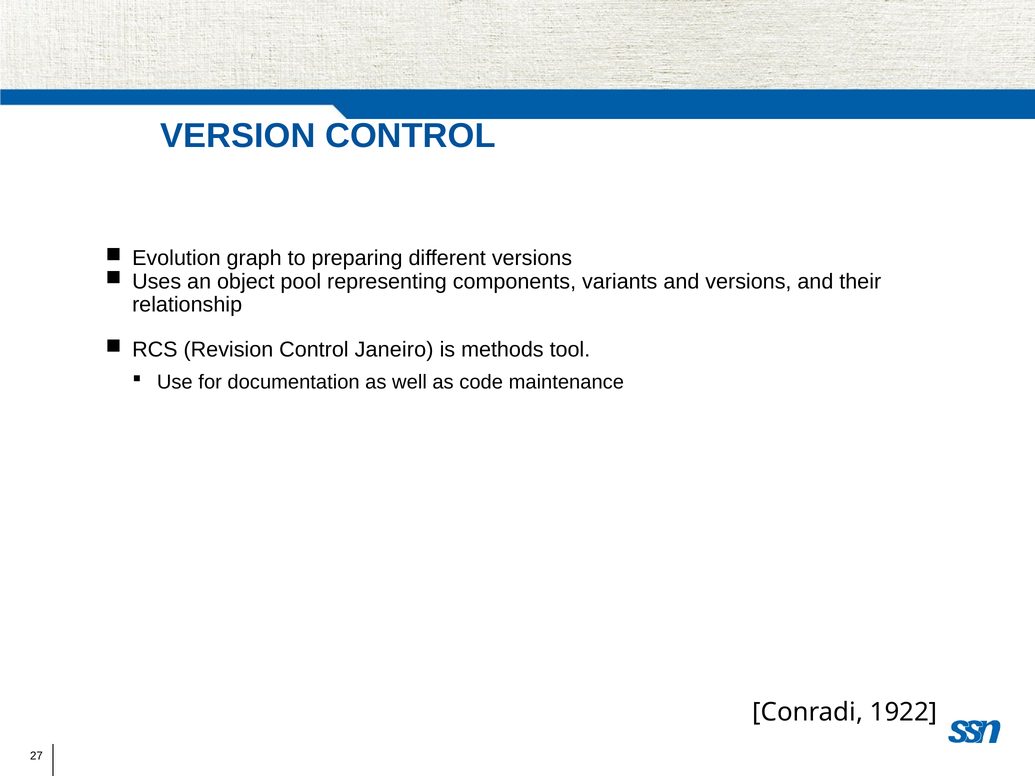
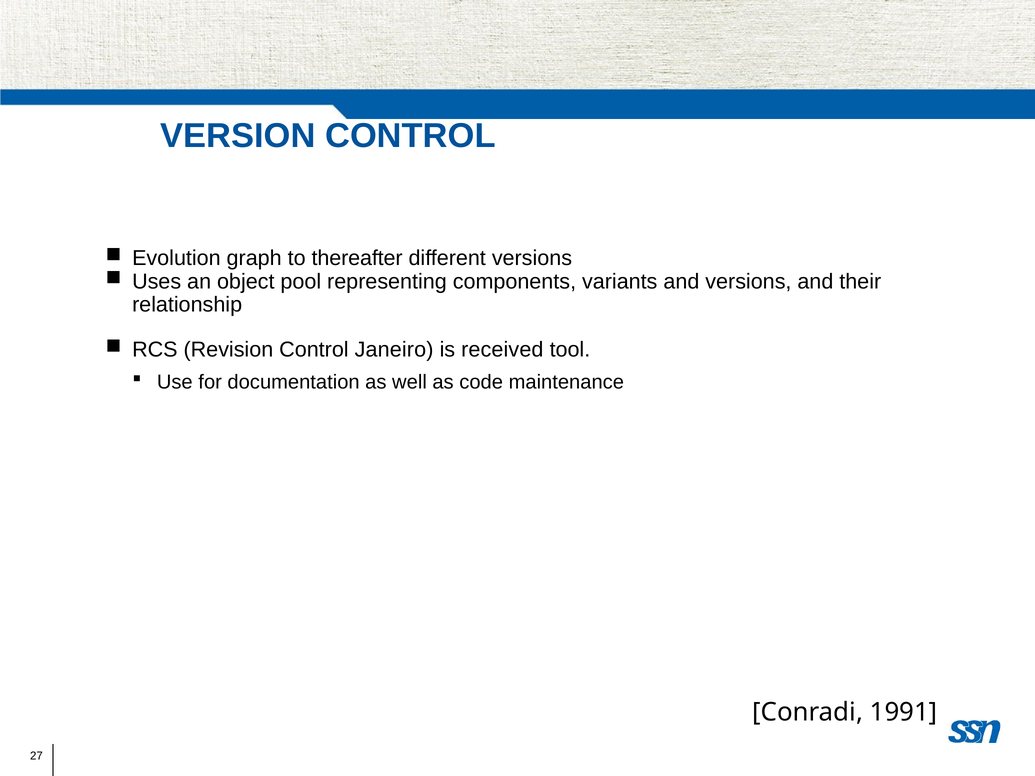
preparing: preparing -> thereafter
methods: methods -> received
1922: 1922 -> 1991
